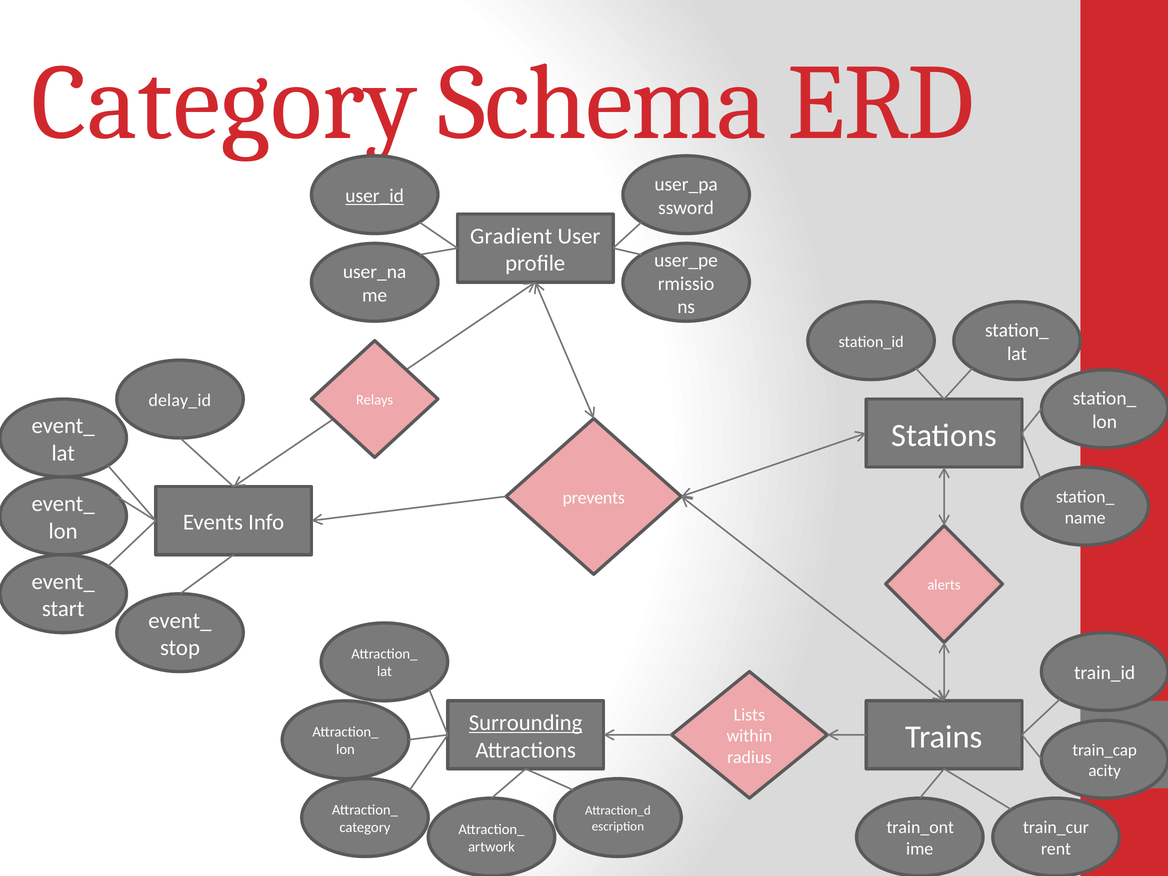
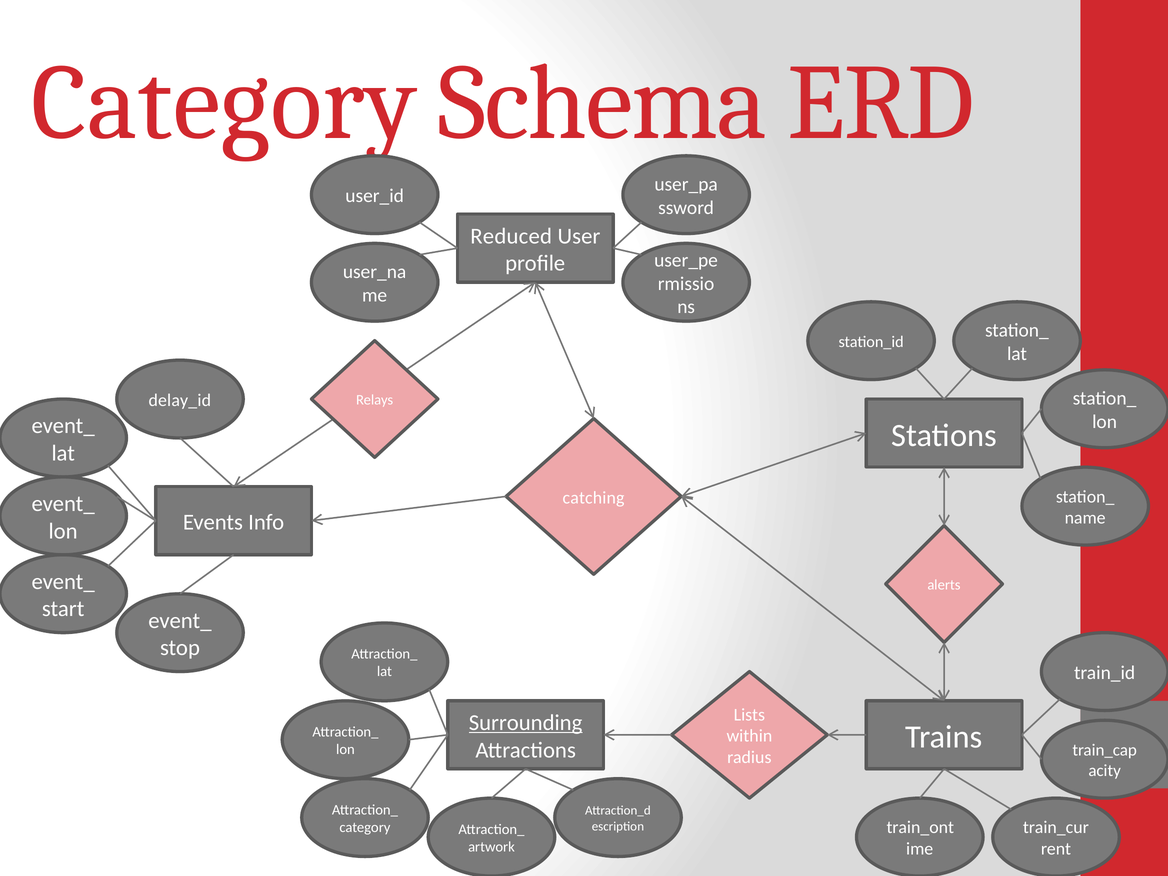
user_id underline: present -> none
Gradient: Gradient -> Reduced
prevents: prevents -> catching
